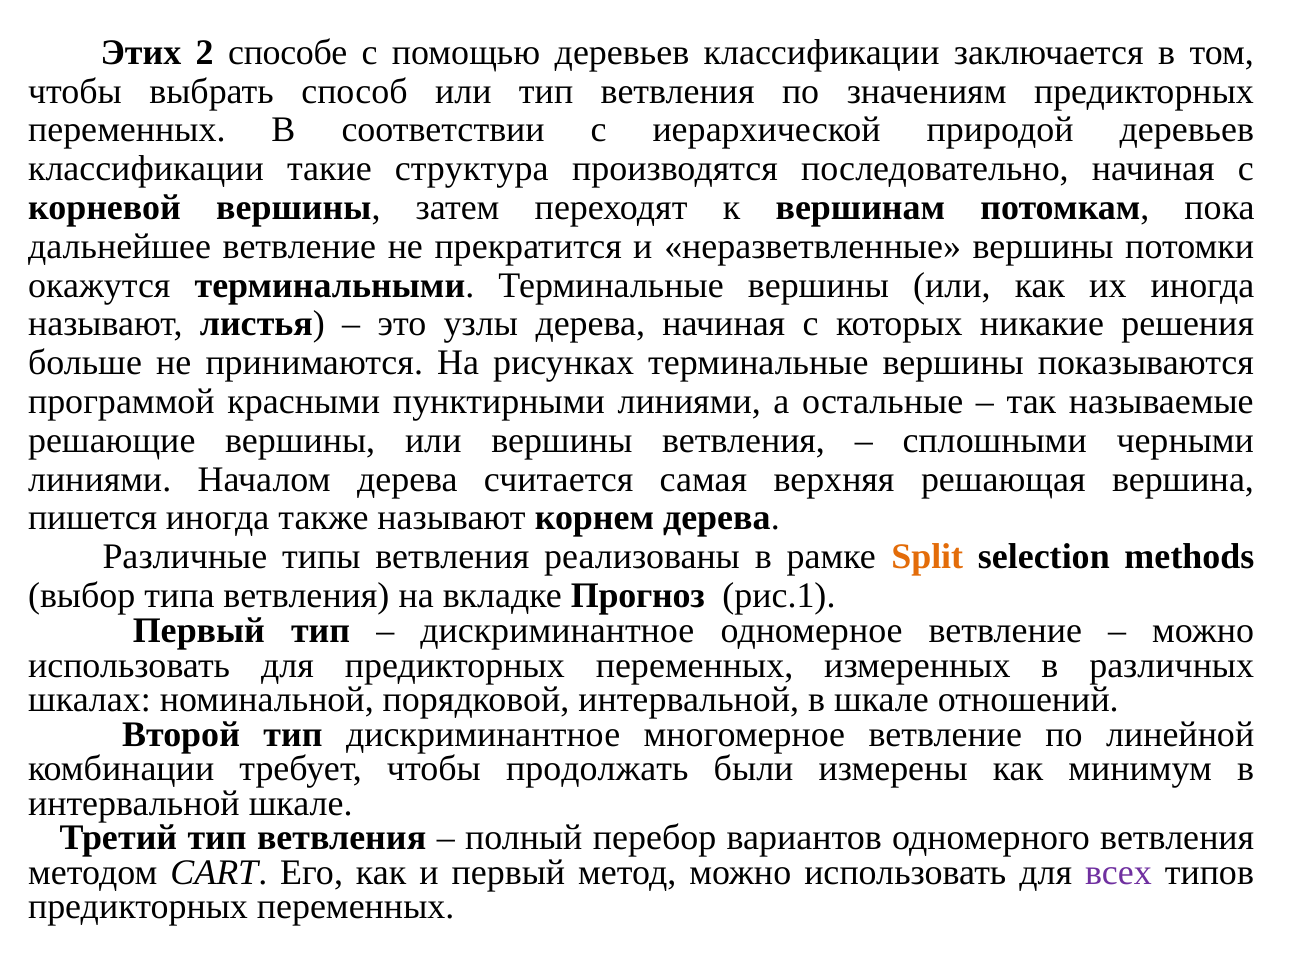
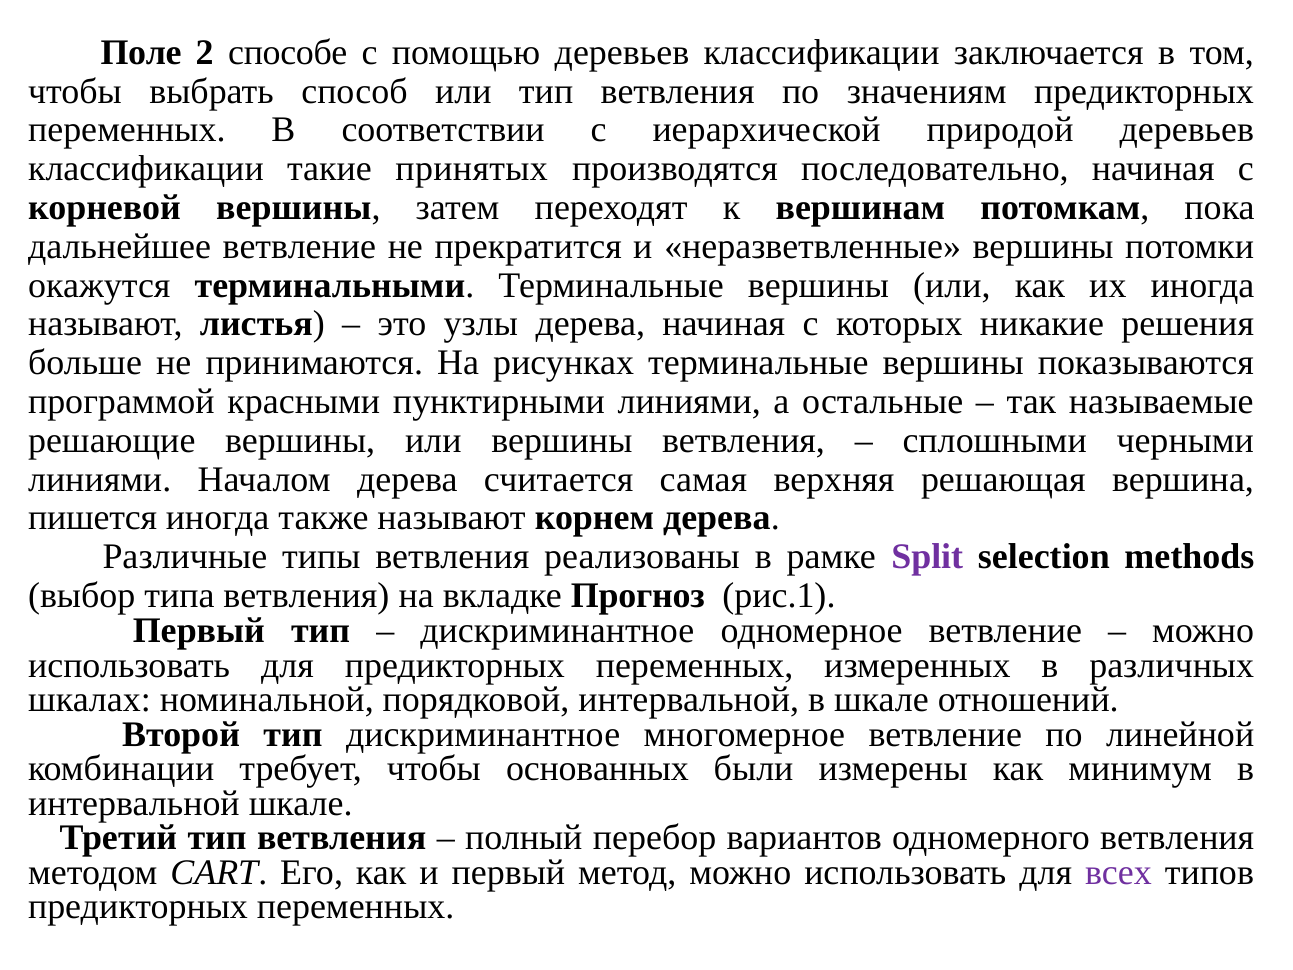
Этих: Этих -> Поле
структура: структура -> принятых
Split colour: orange -> purple
продолжать: продолжать -> основанных
